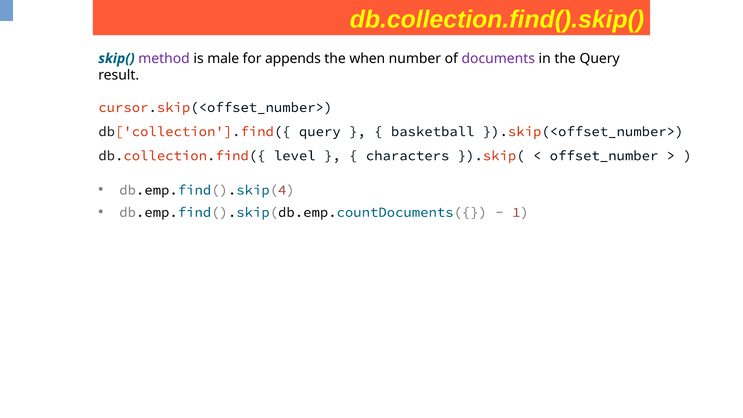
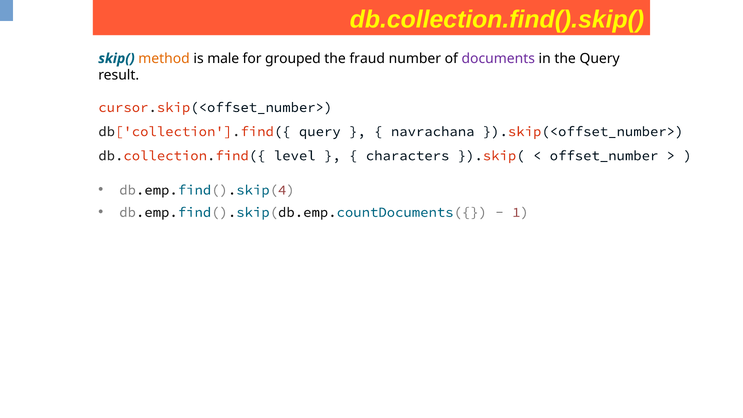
method colour: purple -> orange
appends: appends -> grouped
when: when -> fraud
basketball: basketball -> navrachana
